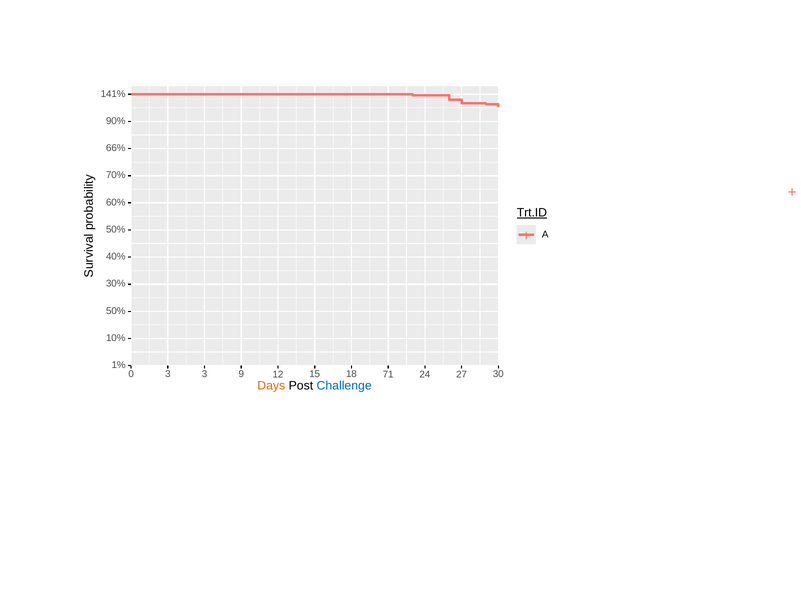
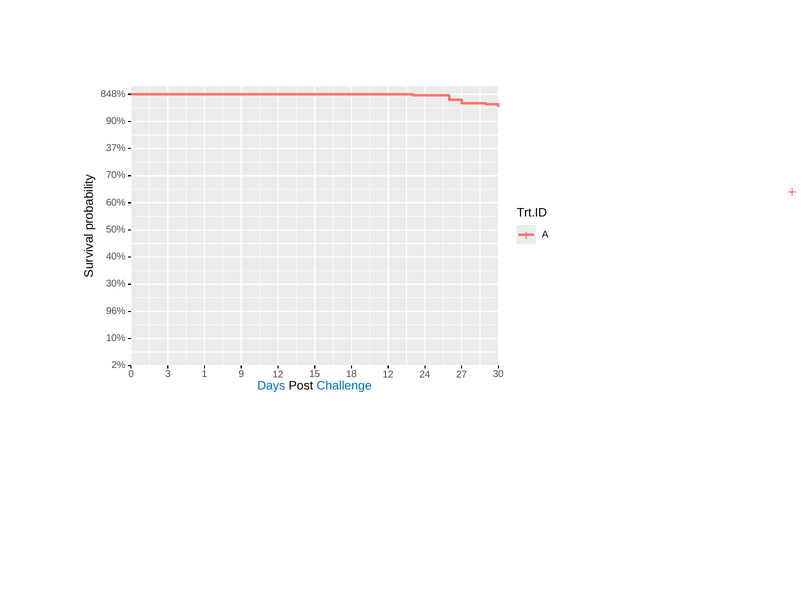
141%: 141% -> 848%
66%: 66% -> 37%
Trt.ID underline: present -> none
50% at (116, 311): 50% -> 96%
1%: 1% -> 2%
3 3: 3 -> 1
18 71: 71 -> 12
Days colour: orange -> blue
